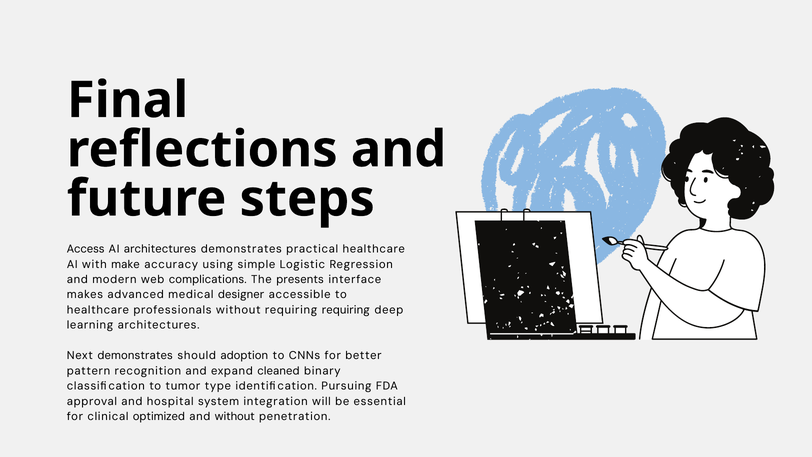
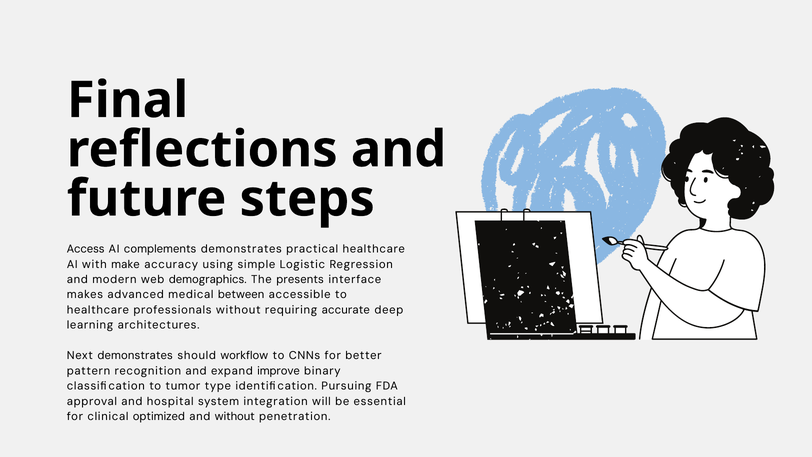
AI architectures: architectures -> complements
complications: complications -> demographics
designer: designer -> between
requiring requiring: requiring -> accurate
adoption: adoption -> workflow
cleaned: cleaned -> improve
